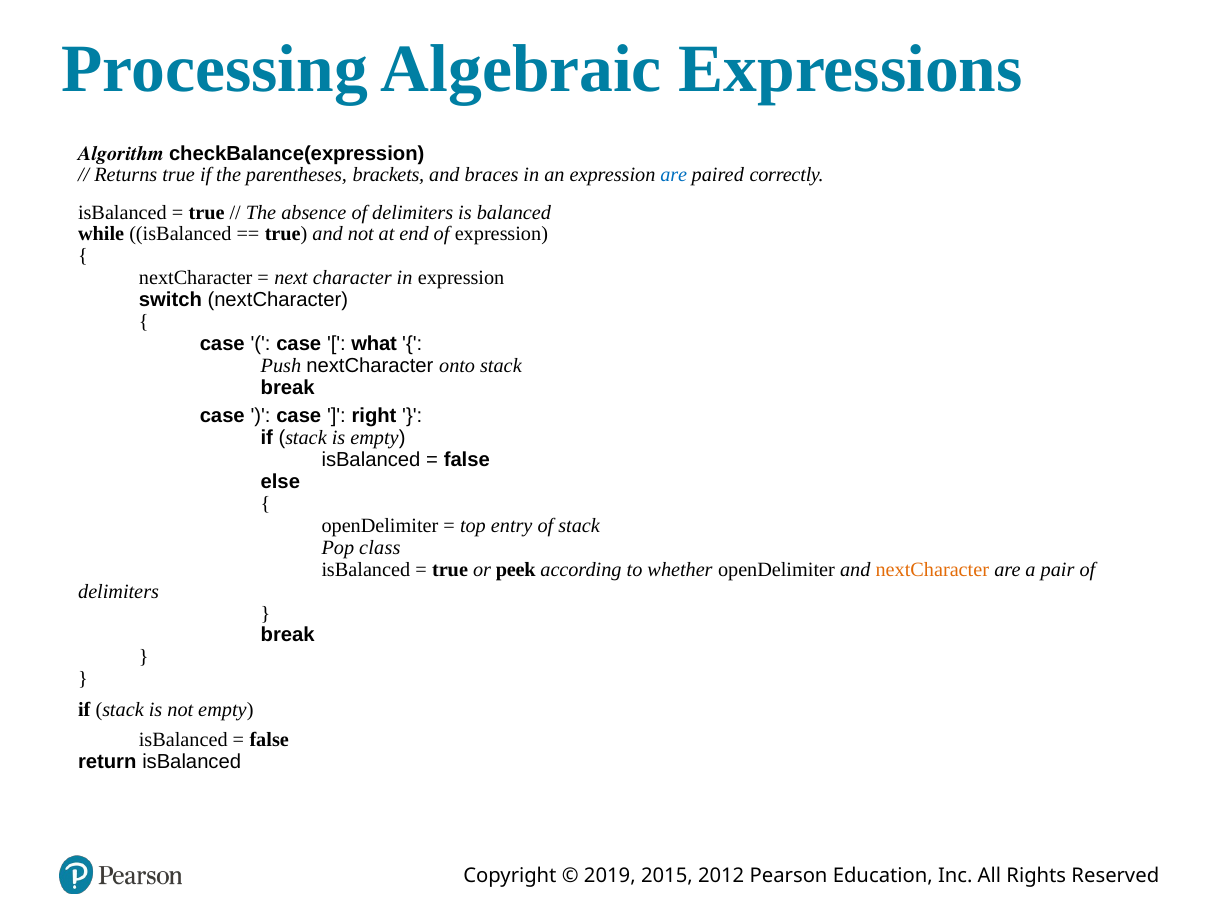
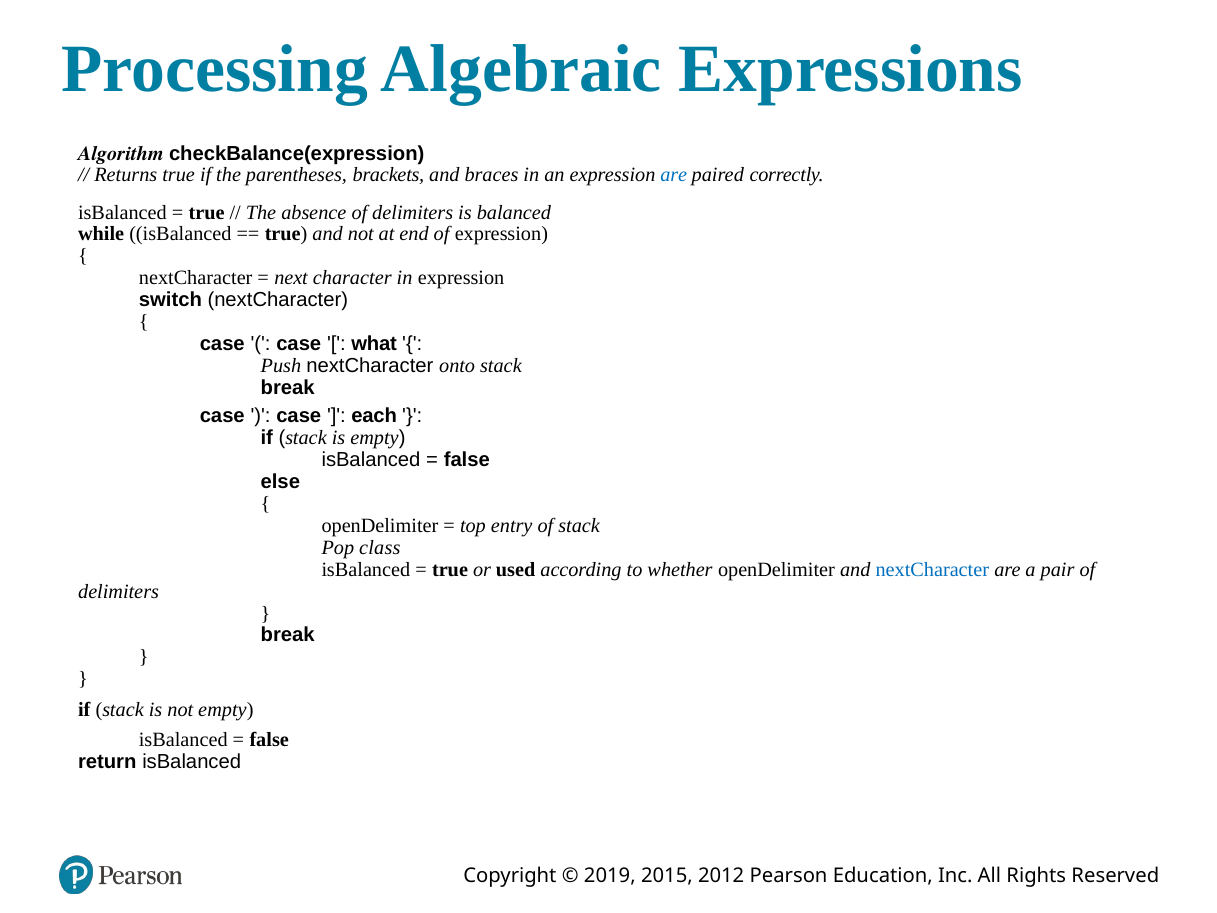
right: right -> each
peek: peek -> used
nextCharacter at (932, 569) colour: orange -> blue
